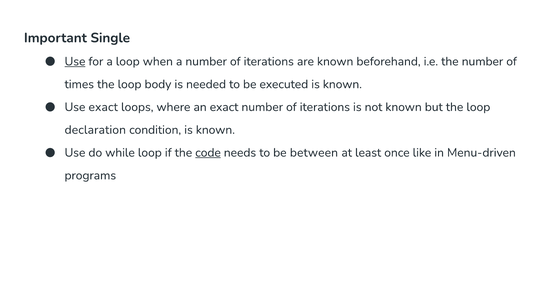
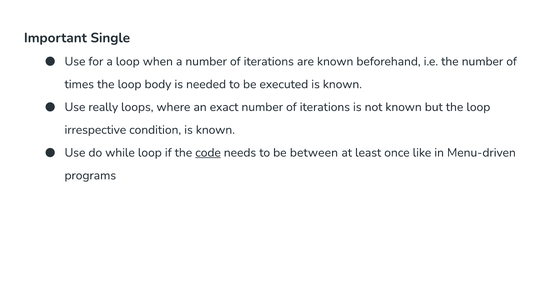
Use at (75, 61) underline: present -> none
Use exact: exact -> really
declaration: declaration -> irrespective
